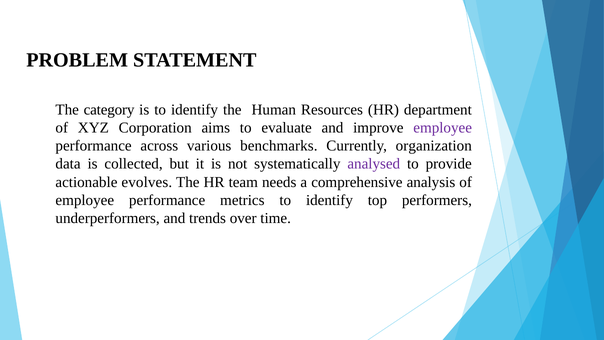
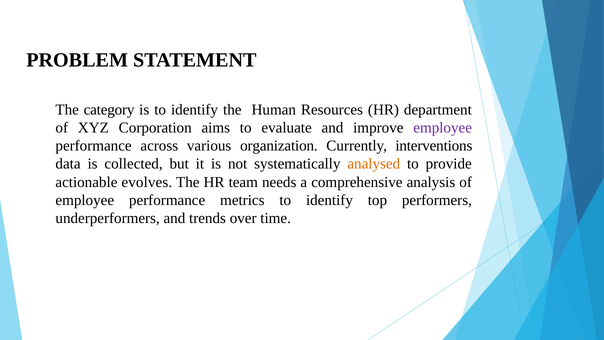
benchmarks: benchmarks -> organization
organization: organization -> interventions
analysed colour: purple -> orange
